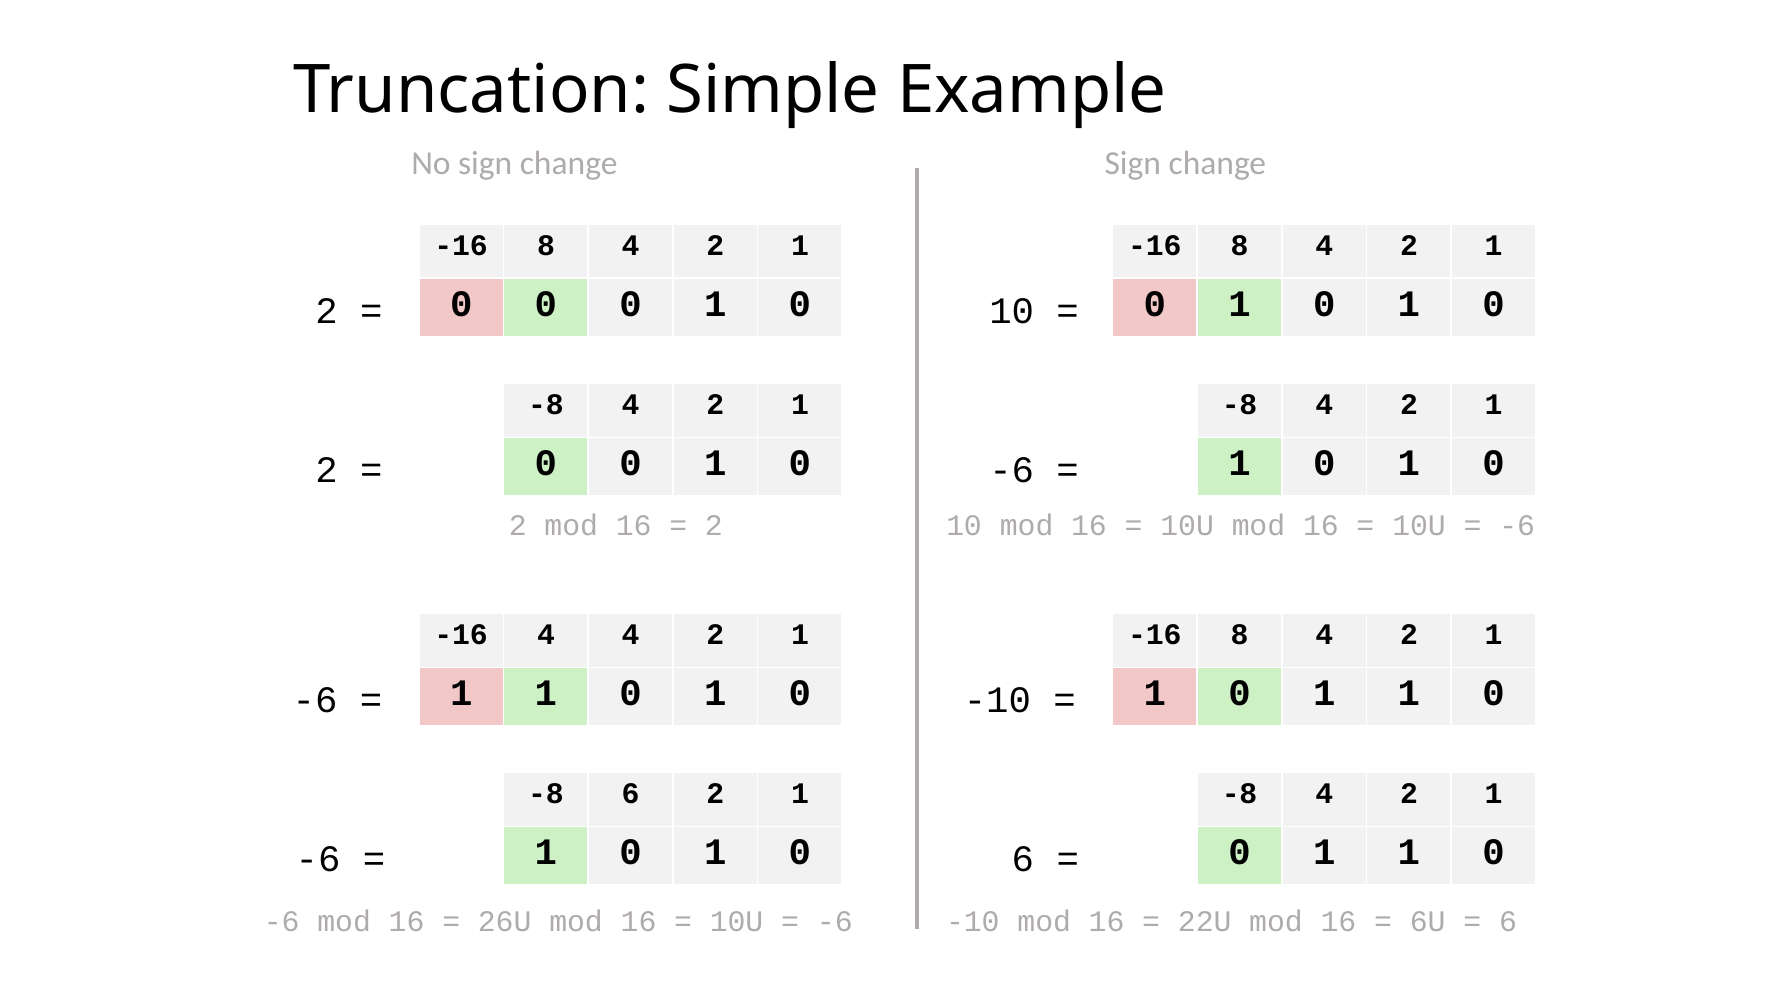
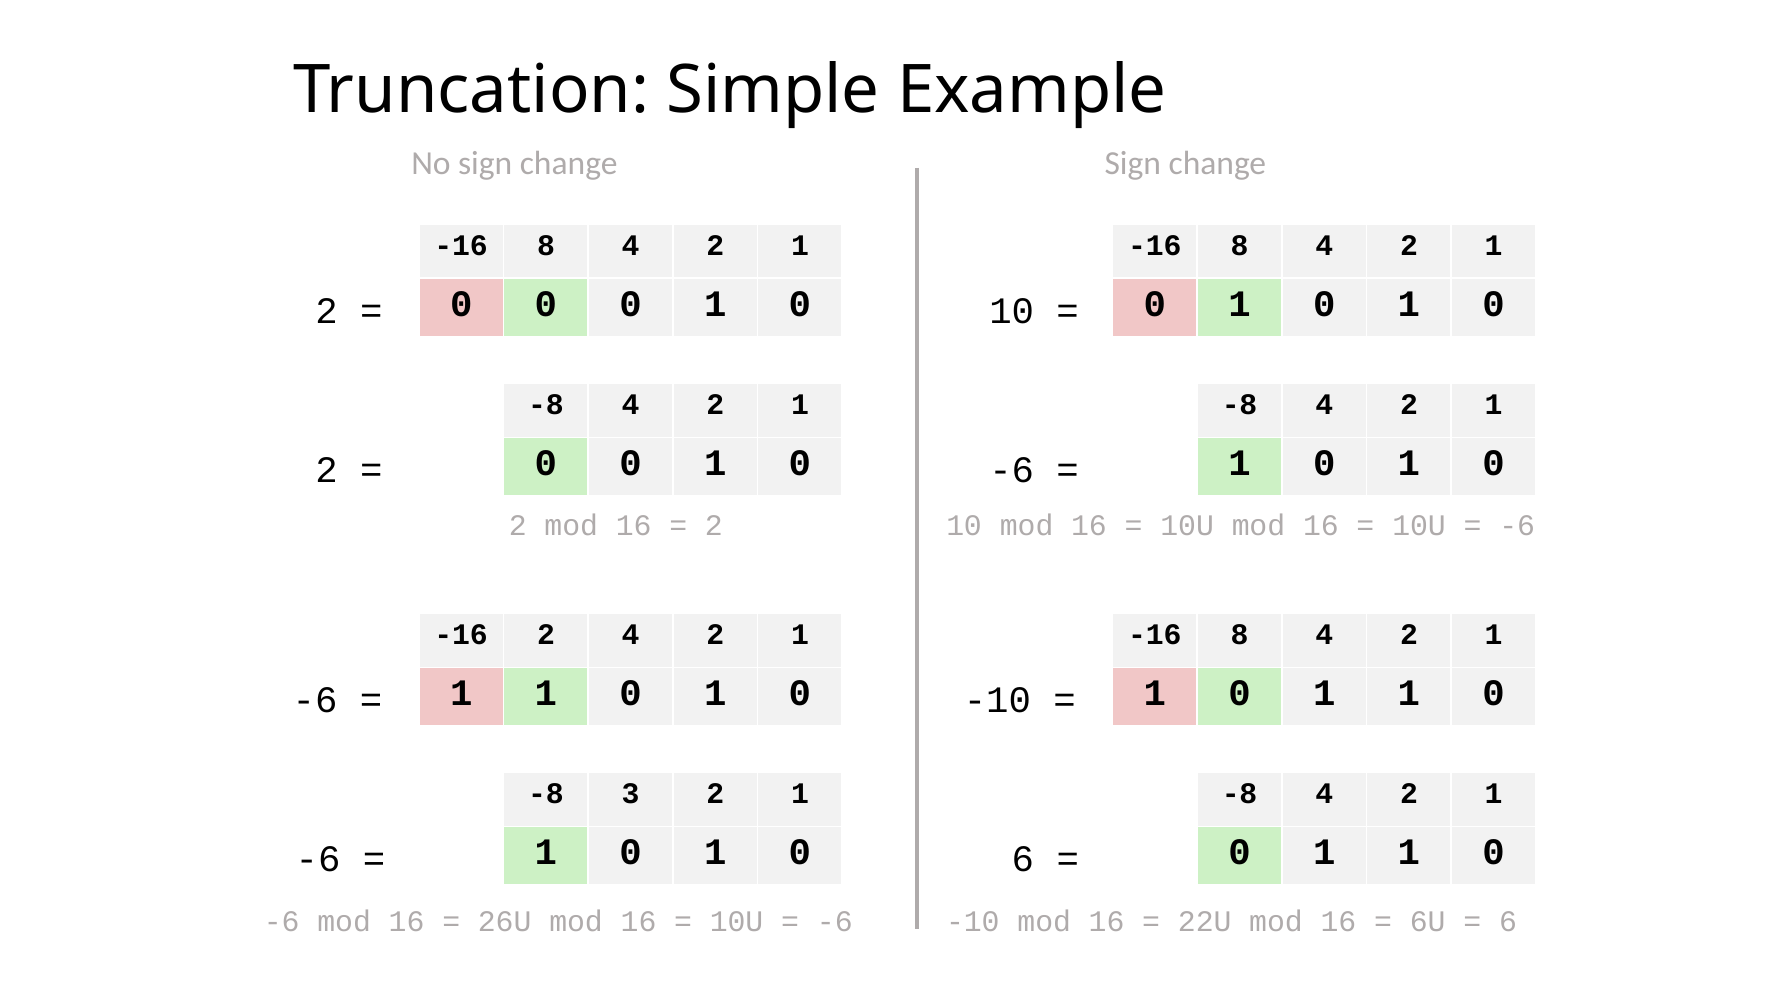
-16 4: 4 -> 2
-8 6: 6 -> 3
